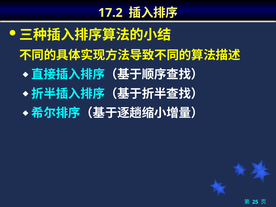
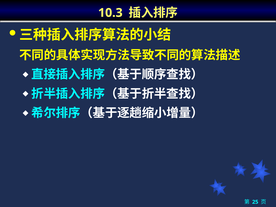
17.2: 17.2 -> 10.3
